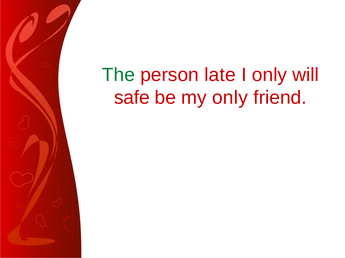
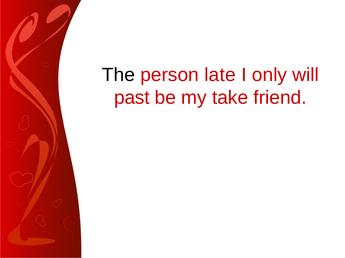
The colour: green -> black
safe: safe -> past
my only: only -> take
